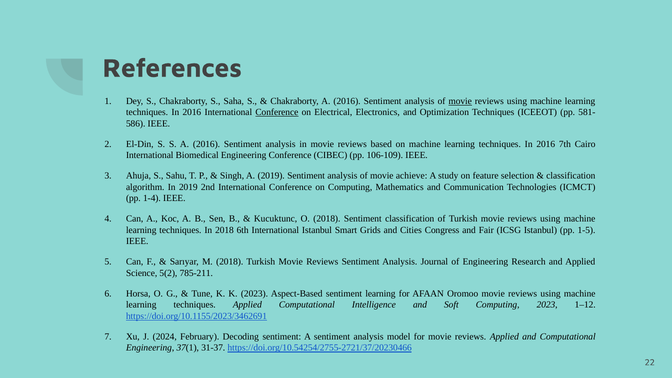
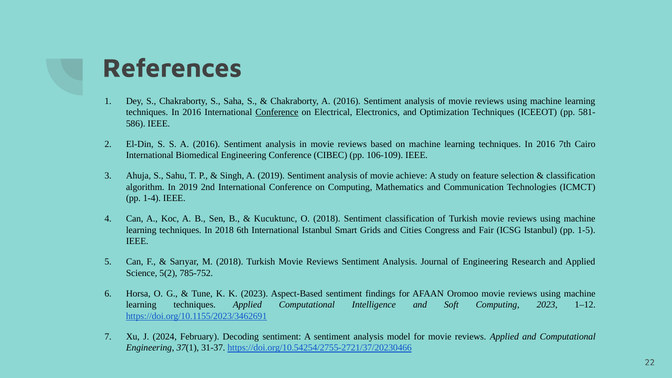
movie at (460, 101) underline: present -> none
785-211: 785-211 -> 785-752
sentiment learning: learning -> findings
